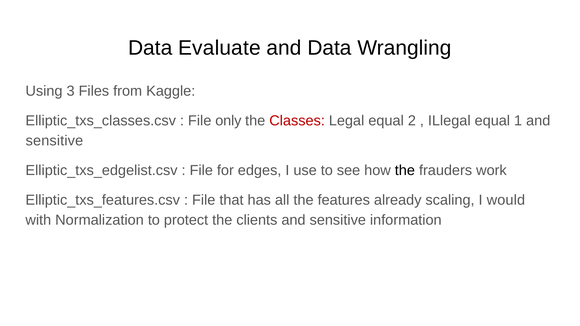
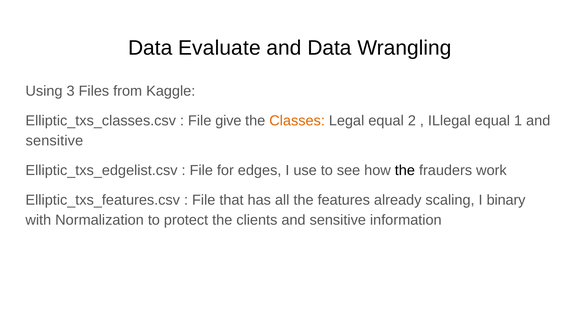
only: only -> give
Classes colour: red -> orange
would: would -> binary
